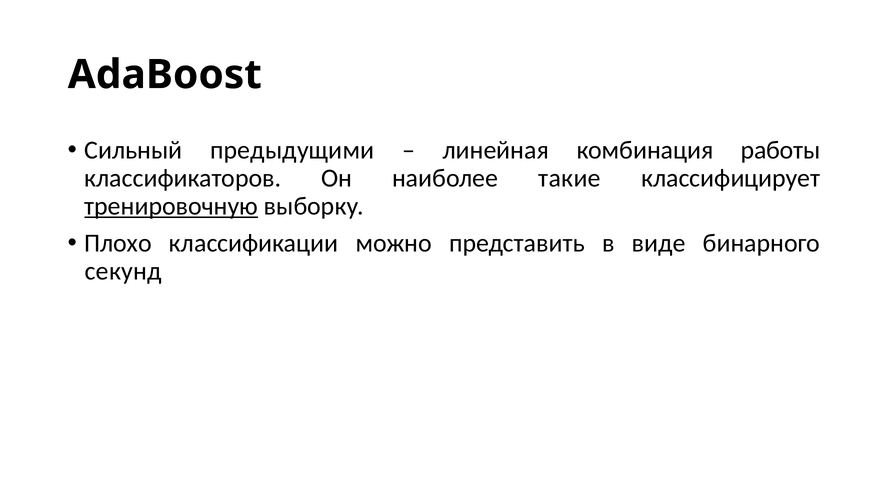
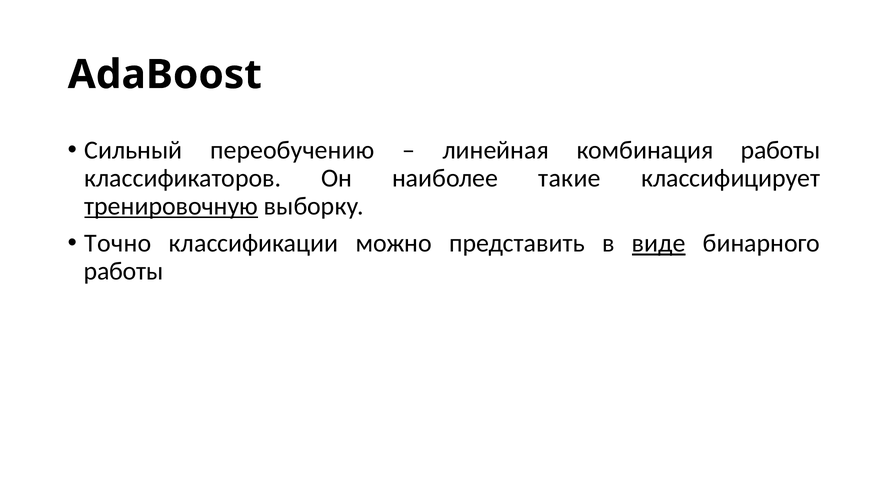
предыдущими: предыдущими -> переобучению
Плохо: Плохо -> Точно
виде underline: none -> present
секунд at (123, 271): секунд -> работы
